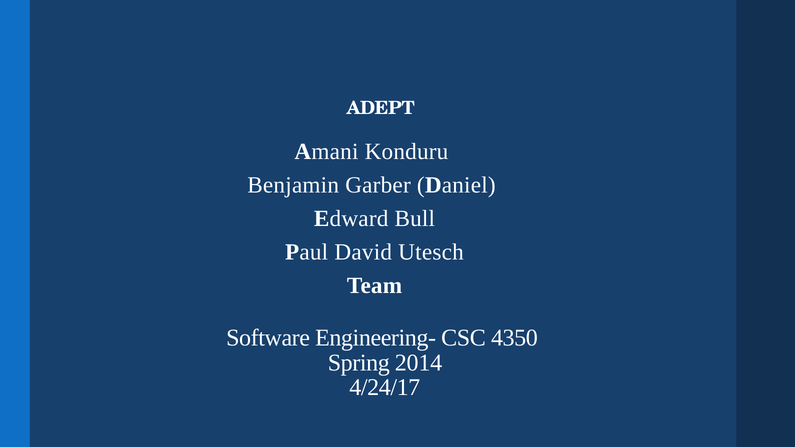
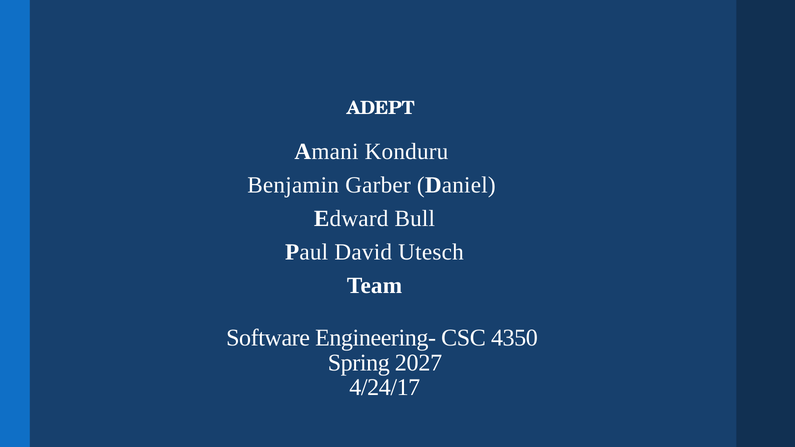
2014: 2014 -> 2027
